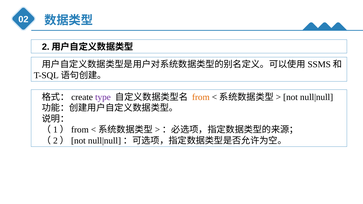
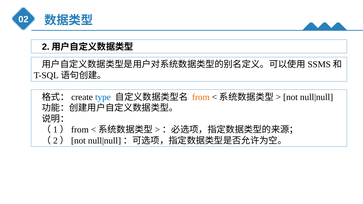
type colour: purple -> blue
